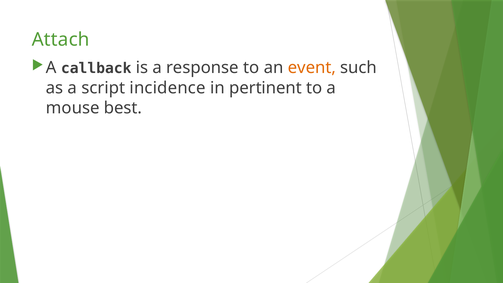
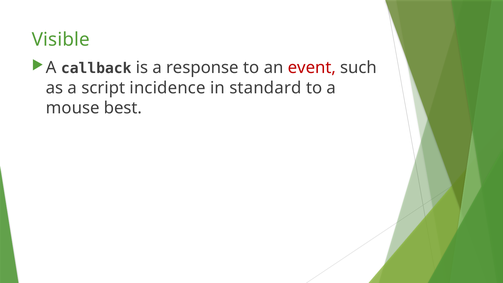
Attach: Attach -> Visible
event colour: orange -> red
pertinent: pertinent -> standard
